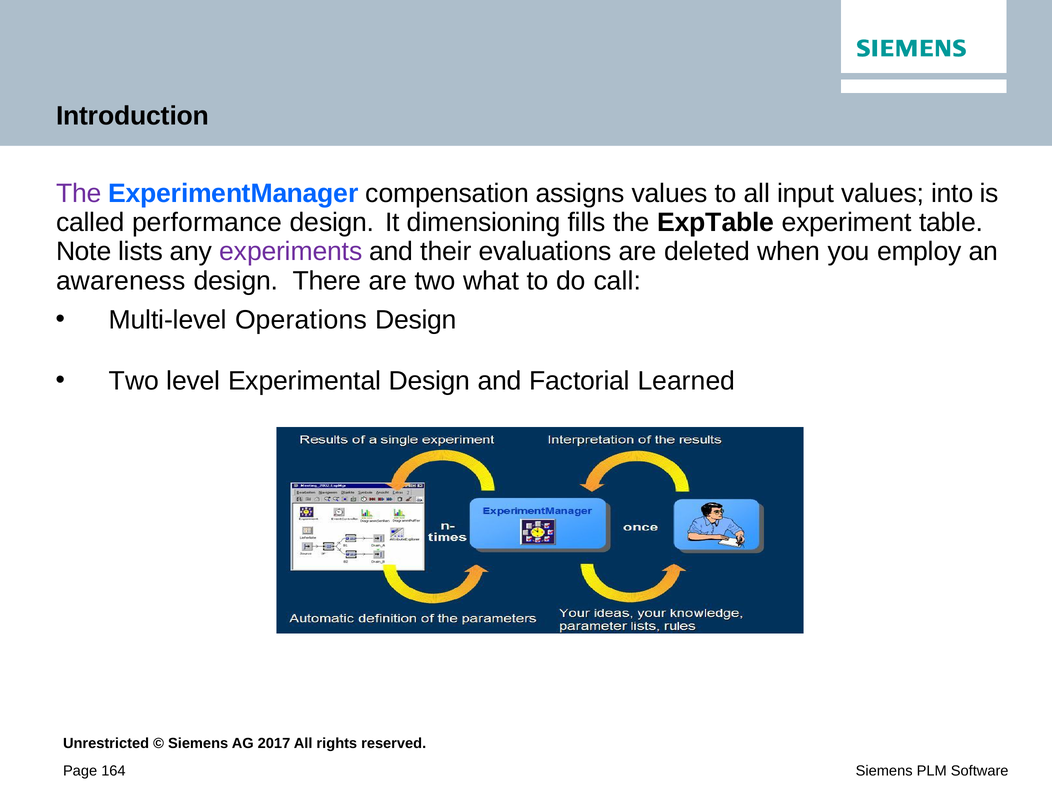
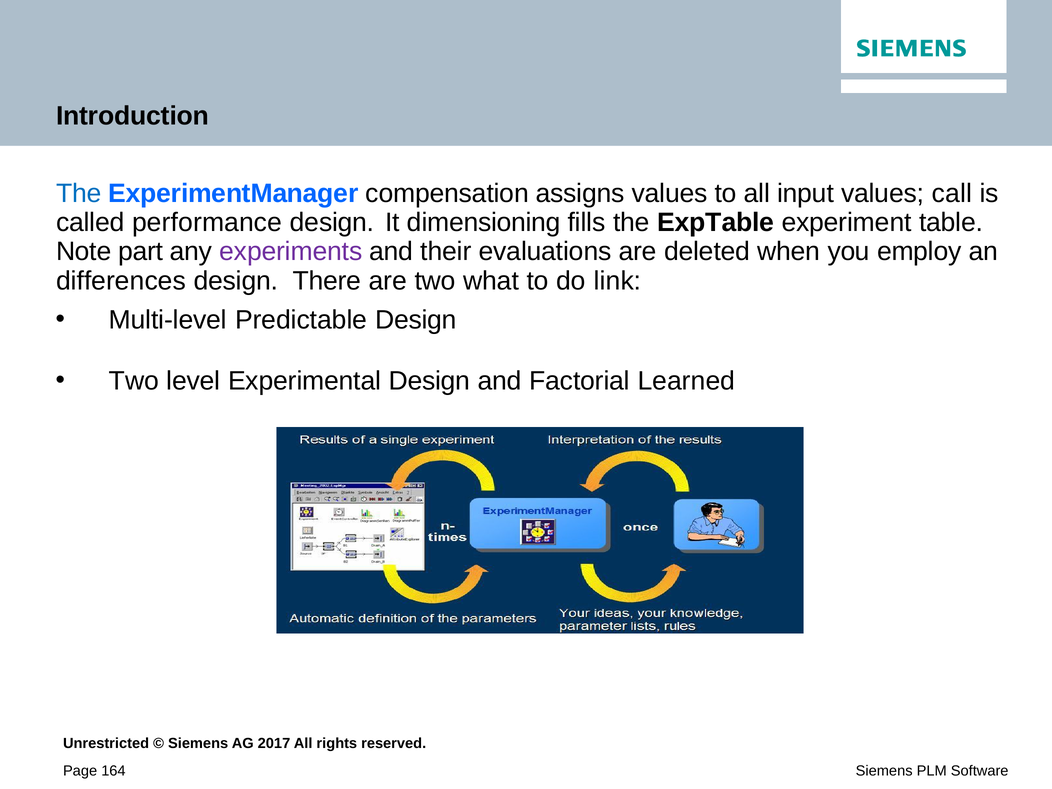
The at (79, 193) colour: purple -> blue
into: into -> call
lists: lists -> part
awareness: awareness -> differences
call: call -> link
Operations: Operations -> Predictable
